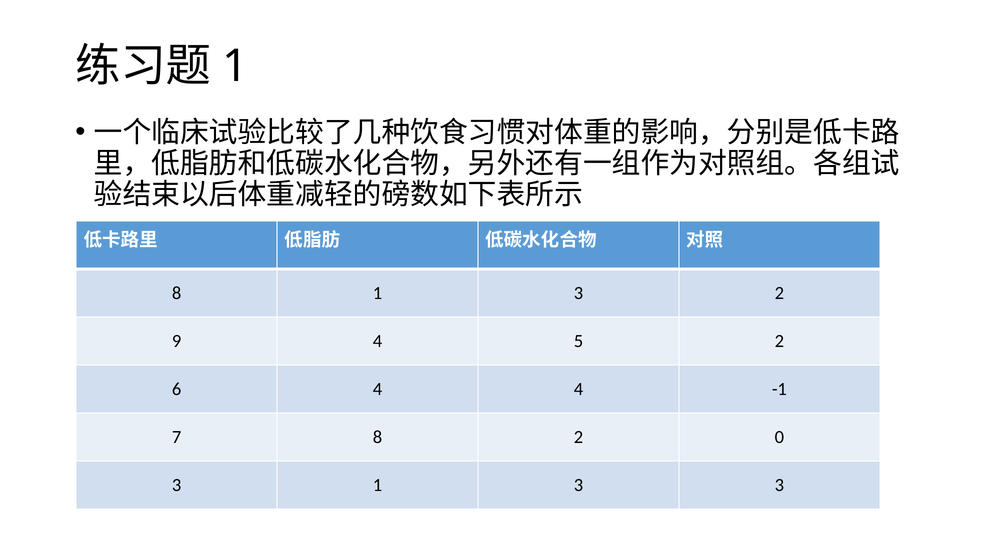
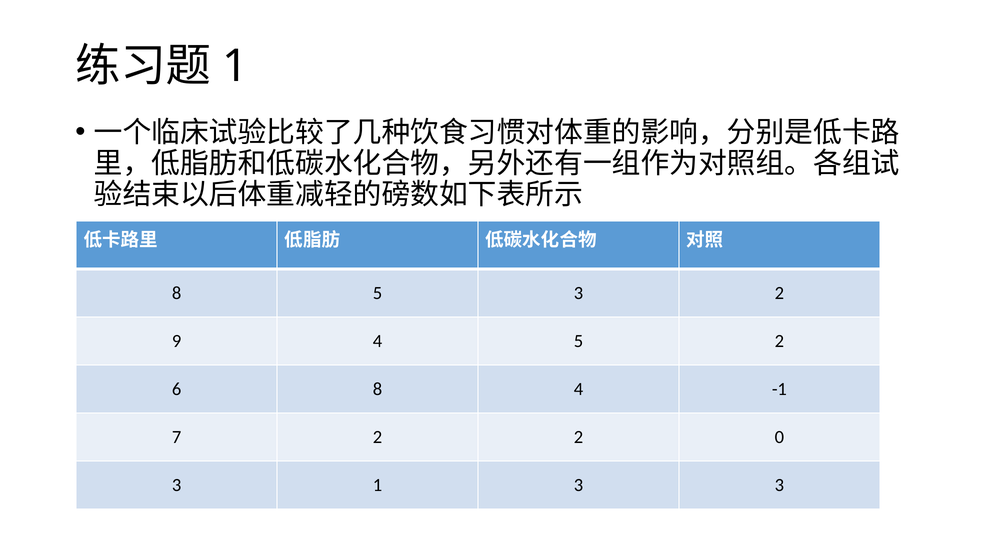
8 1: 1 -> 5
6 4: 4 -> 8
7 8: 8 -> 2
